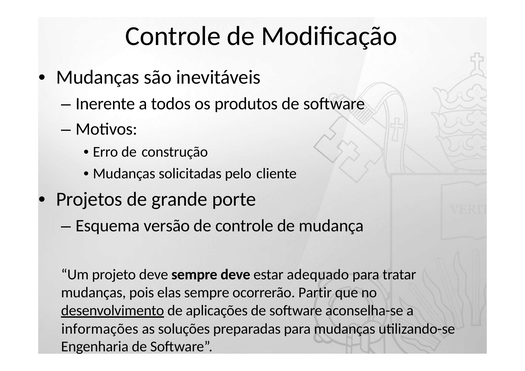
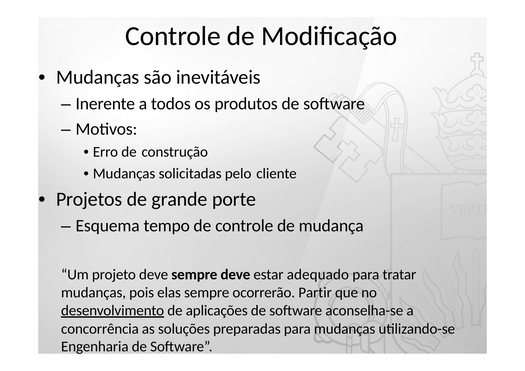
versão: versão -> tempo
informações: informações -> concorrência
